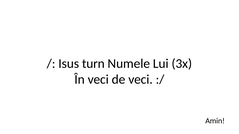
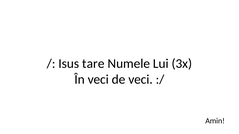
turn: turn -> tare
